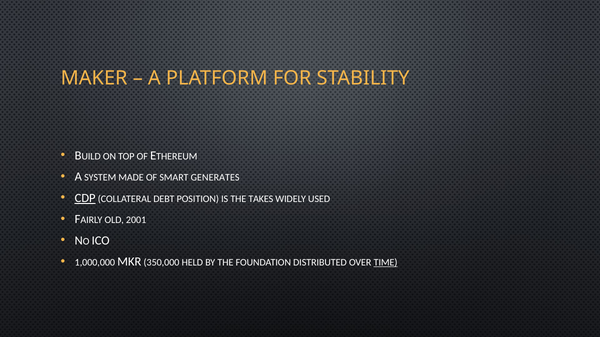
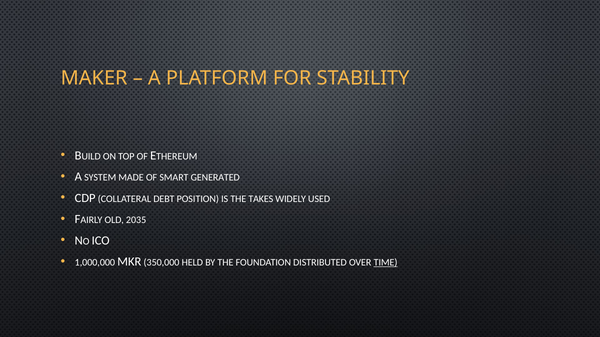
GENERATES: GENERATES -> GENERATED
CDP underline: present -> none
2001: 2001 -> 2035
